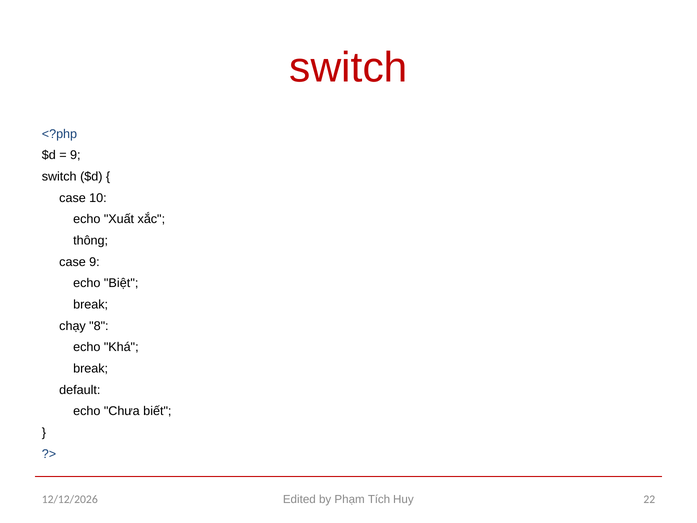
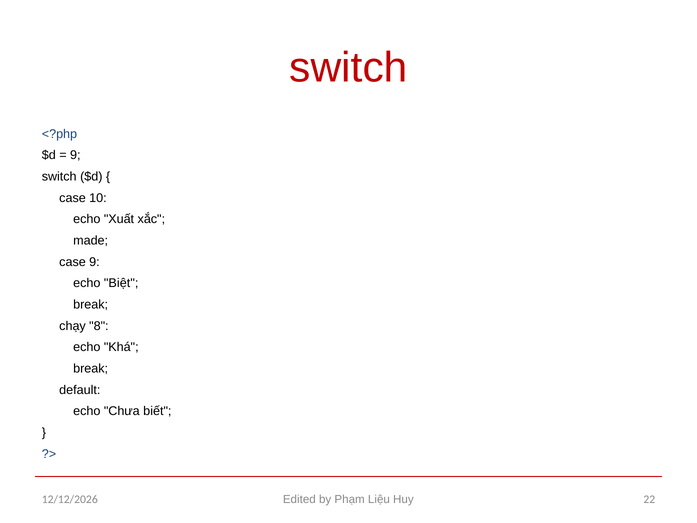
thông: thông -> made
Tích: Tích -> Liệu
